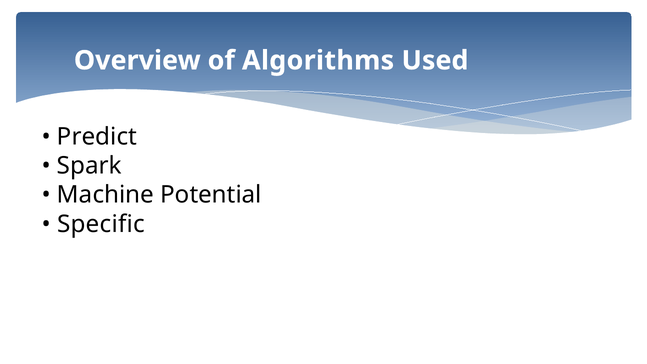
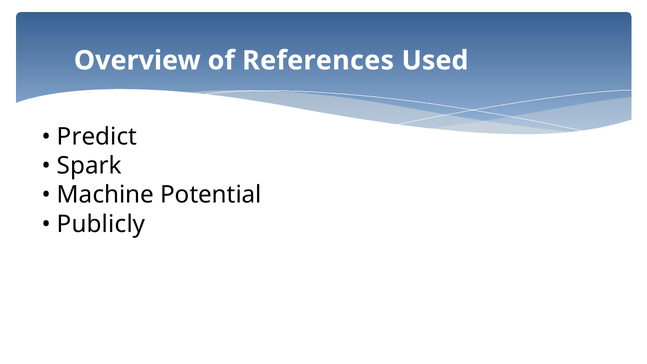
Algorithms: Algorithms -> References
Specific: Specific -> Publicly
